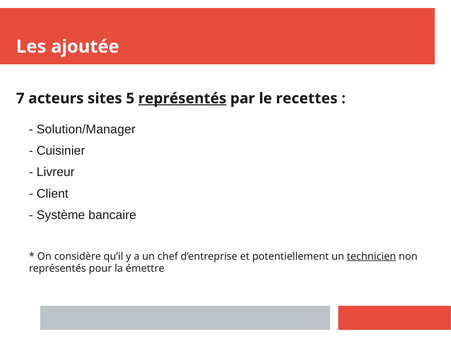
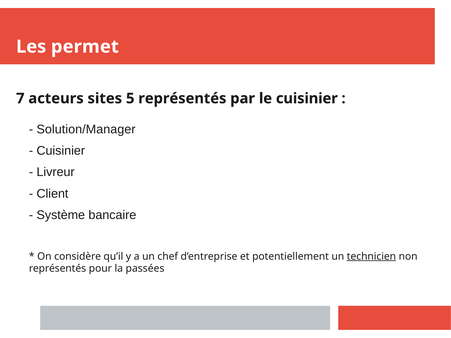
ajoutée: ajoutée -> permet
représentés at (182, 98) underline: present -> none
le recettes: recettes -> cuisinier
émettre: émettre -> passées
